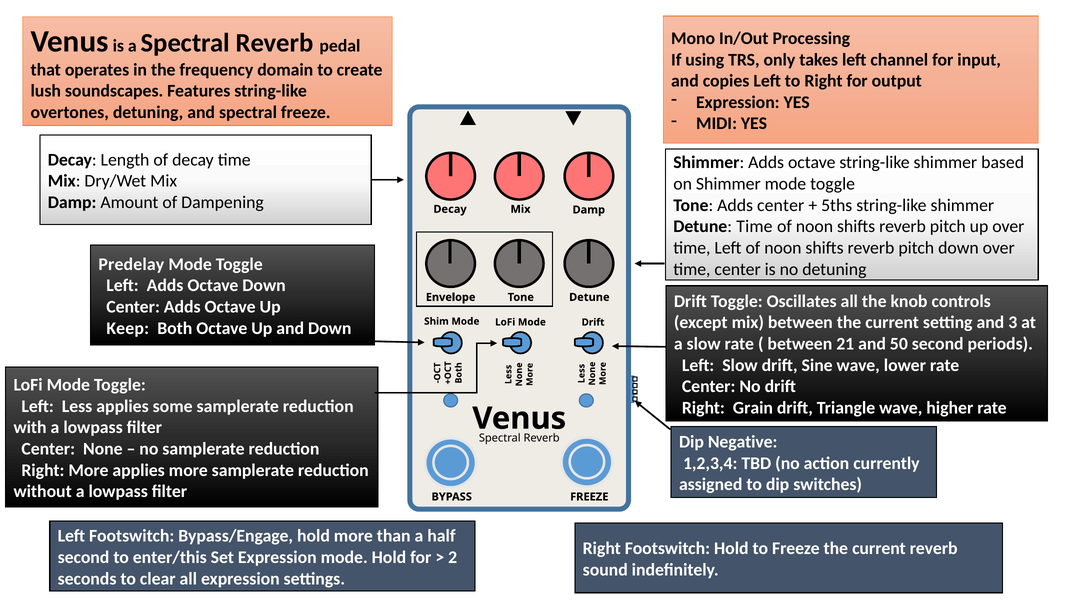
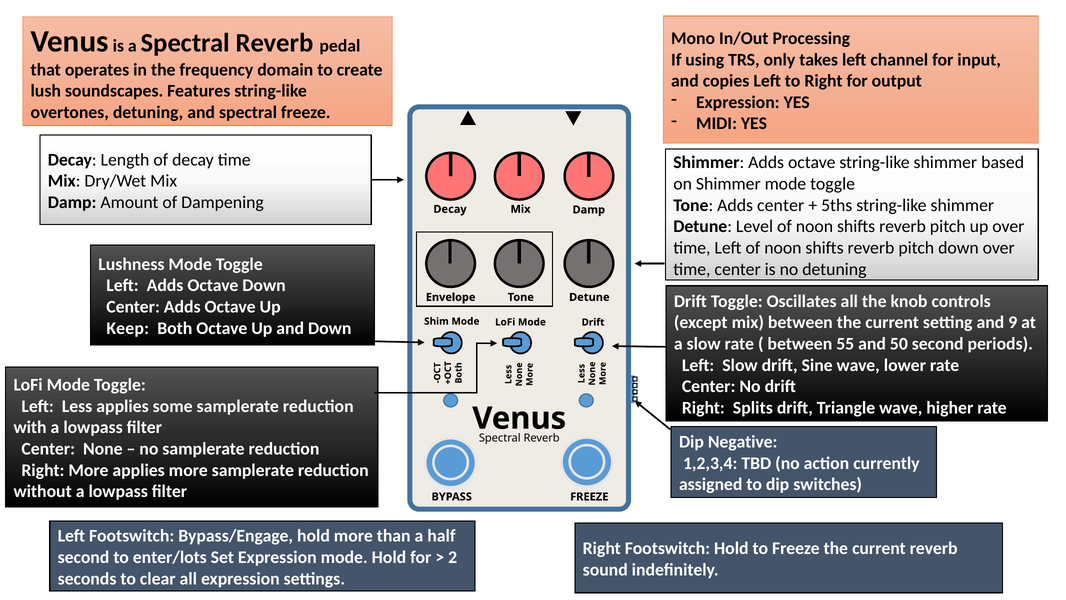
Detune Time: Time -> Level
Predelay: Predelay -> Lushness
3: 3 -> 9
21: 21 -> 55
Grain: Grain -> Splits
enter/this: enter/this -> enter/lots
